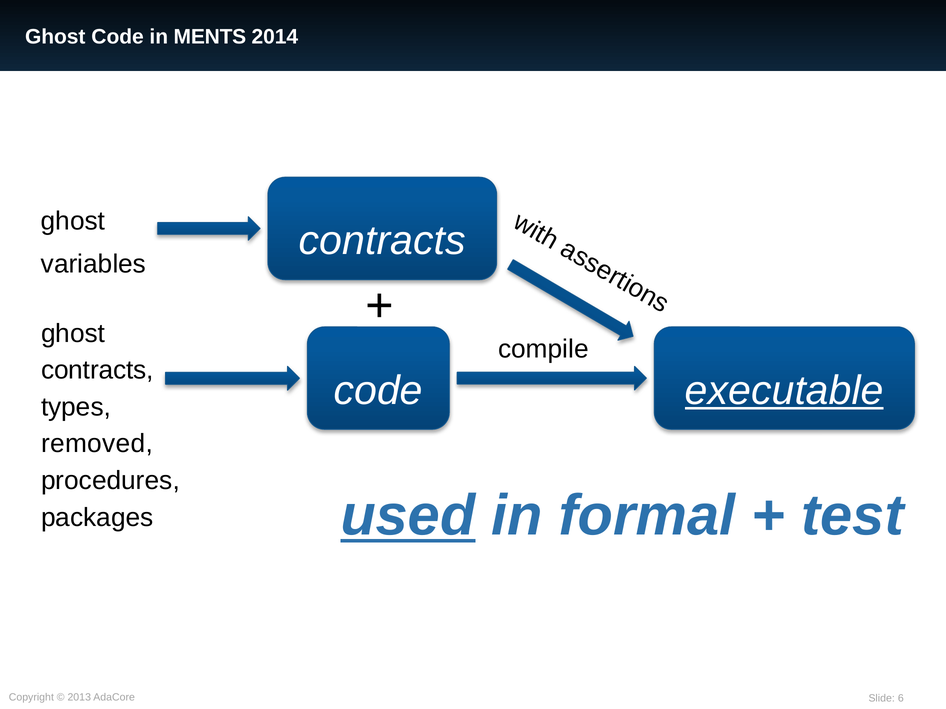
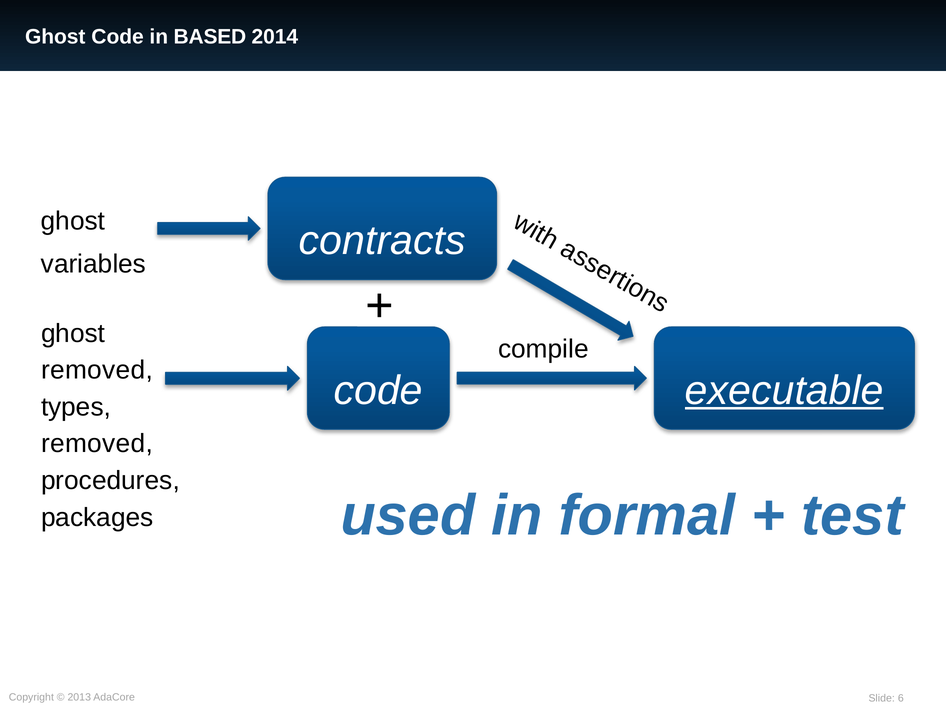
MENTS: MENTS -> BASED
contracts at (97, 371): contracts -> removed
used underline: present -> none
